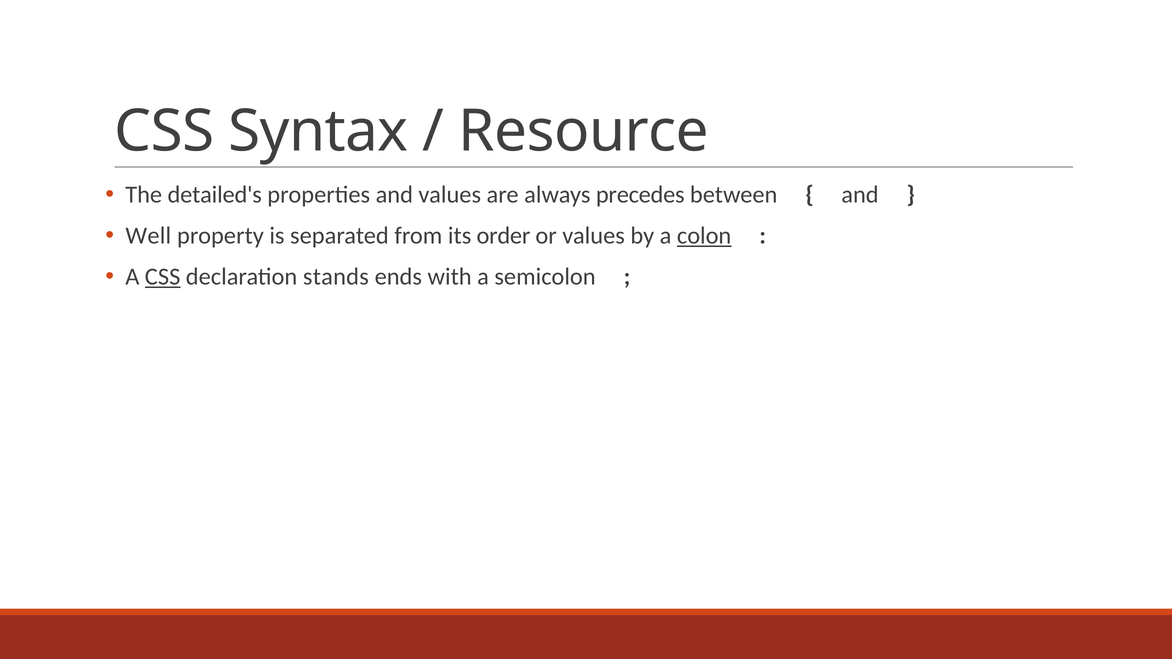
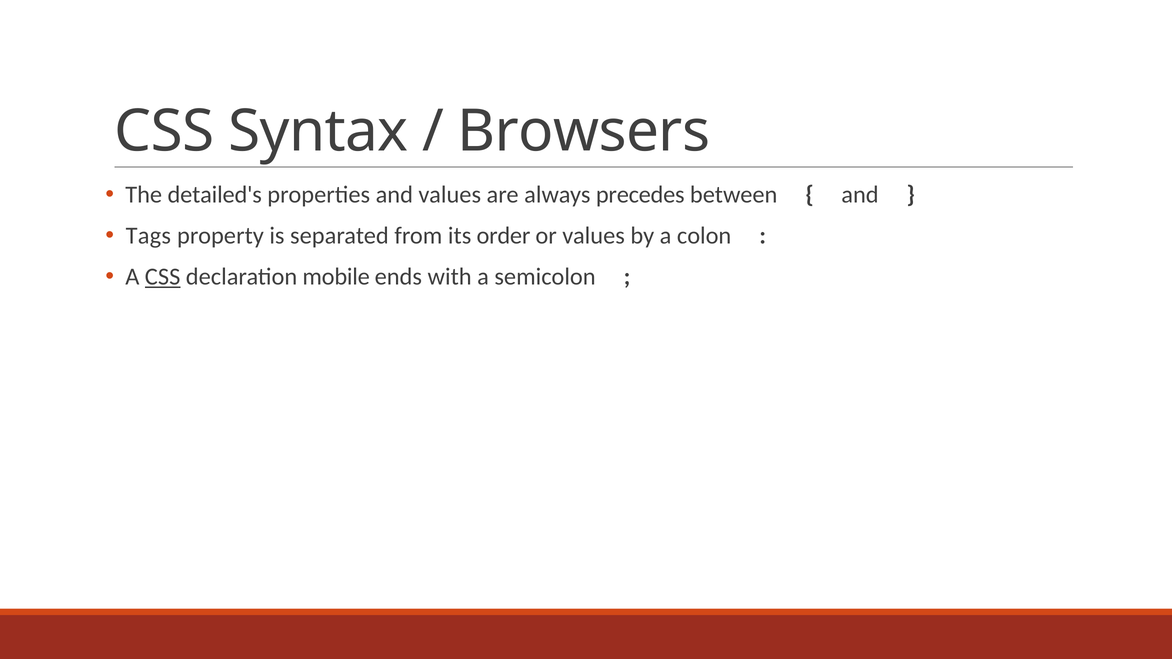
Resource: Resource -> Browsers
Well: Well -> Tags
colon underline: present -> none
stands: stands -> mobile
